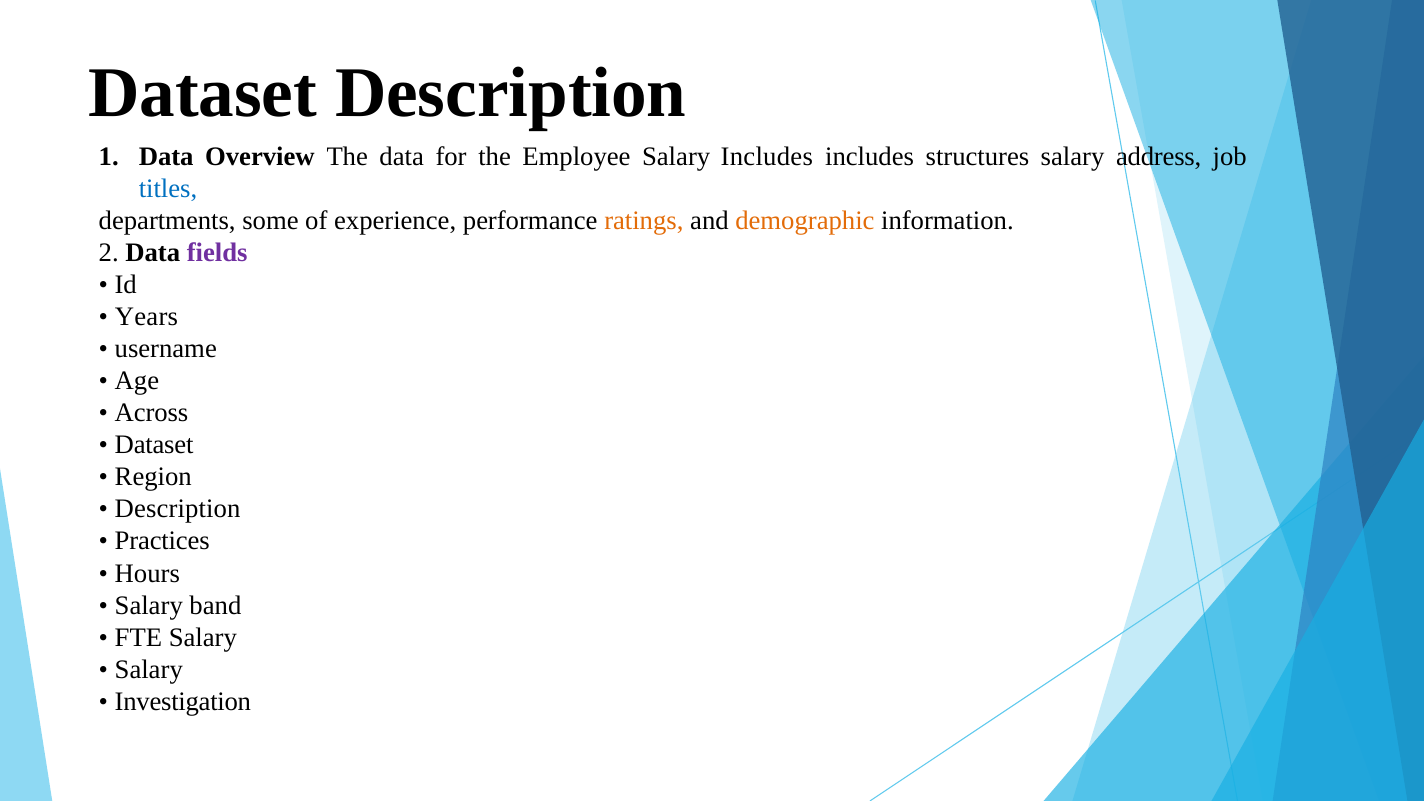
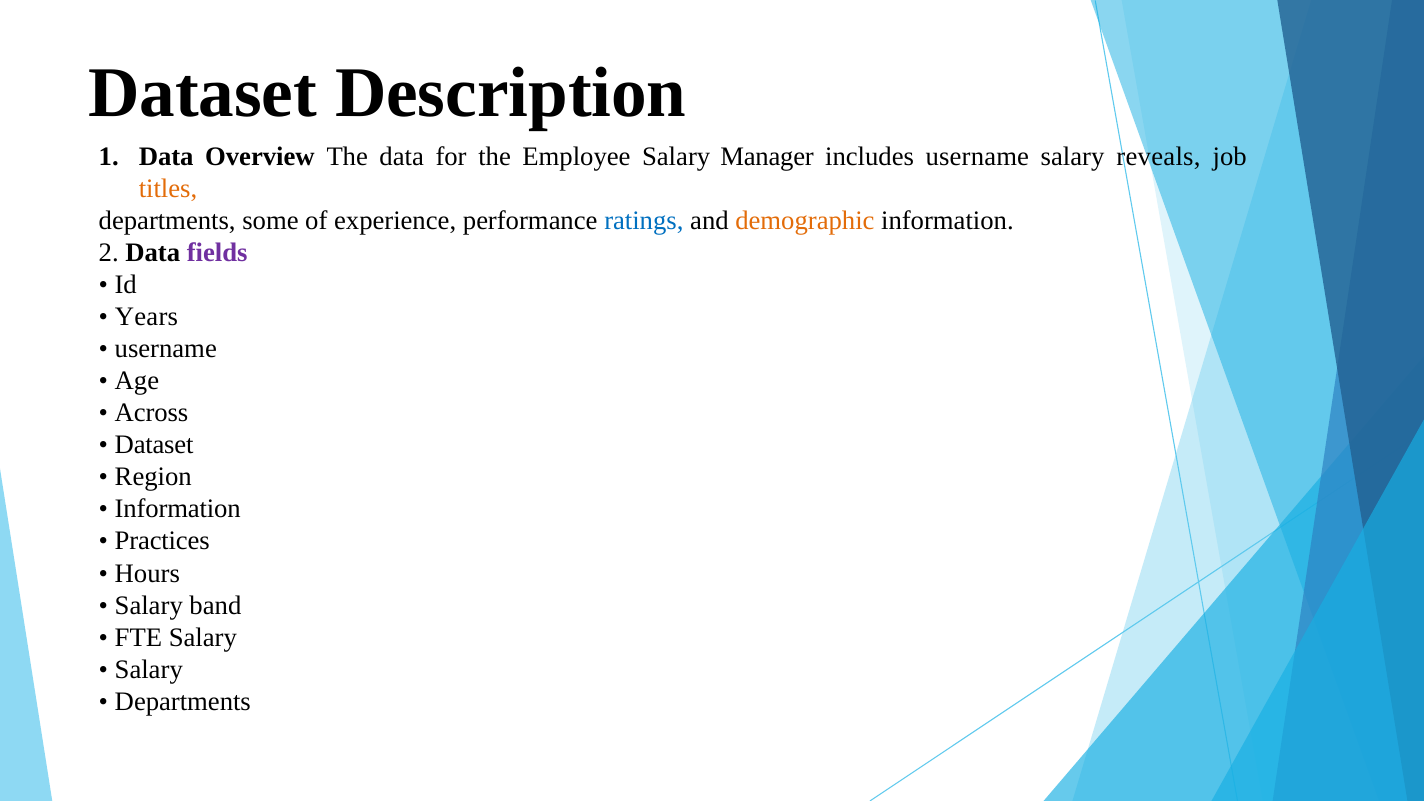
Salary Includes: Includes -> Manager
includes structures: structures -> username
address: address -> reveals
titles colour: blue -> orange
ratings colour: orange -> blue
Description at (178, 509): Description -> Information
Investigation at (183, 701): Investigation -> Departments
